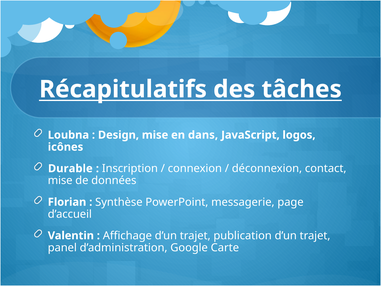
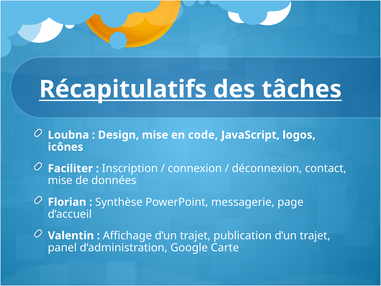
dans: dans -> code
Durable: Durable -> Faciliter
